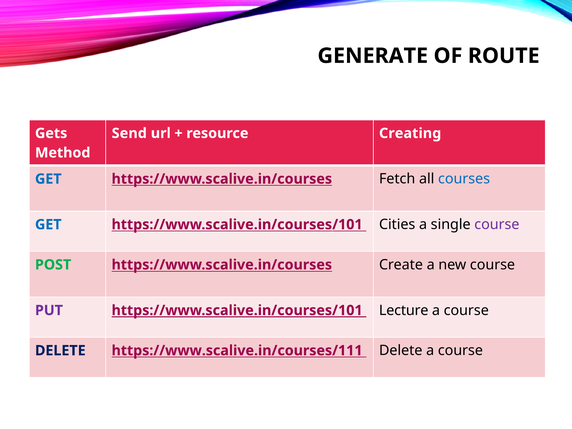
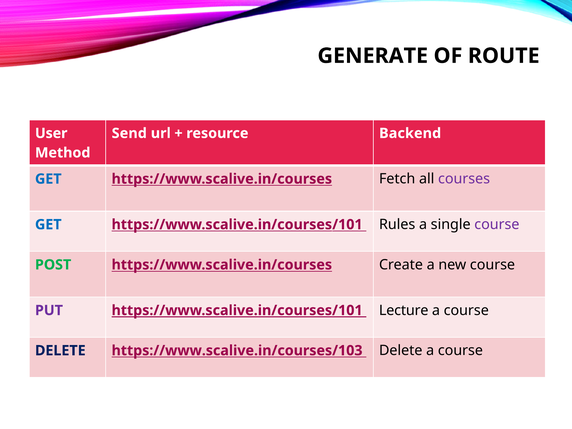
Gets: Gets -> User
Creating: Creating -> Backend
courses colour: blue -> purple
Cities: Cities -> Rules
https://www.scalive.in/courses/111: https://www.scalive.in/courses/111 -> https://www.scalive.in/courses/103
